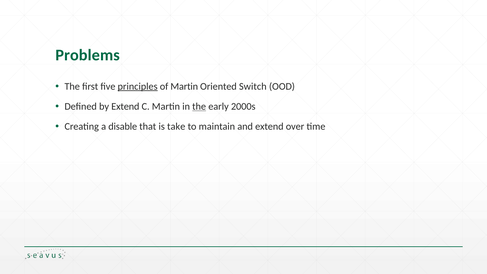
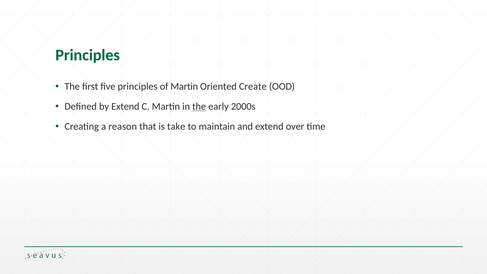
Problems at (88, 55): Problems -> Principles
principles at (138, 86) underline: present -> none
Switch: Switch -> Create
disable: disable -> reason
